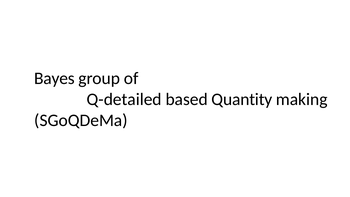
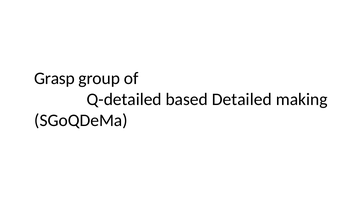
Bayes: Bayes -> Grasp
Quantity: Quantity -> Detailed
